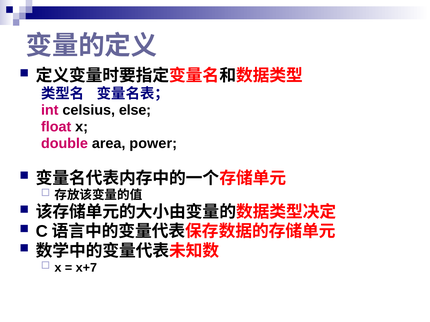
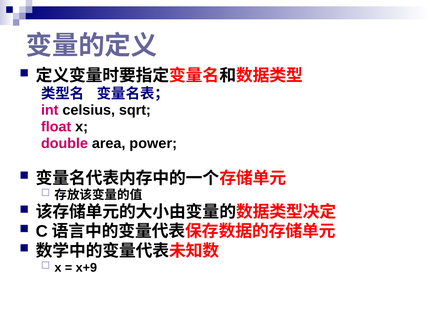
else: else -> sqrt
x+7: x+7 -> x+9
